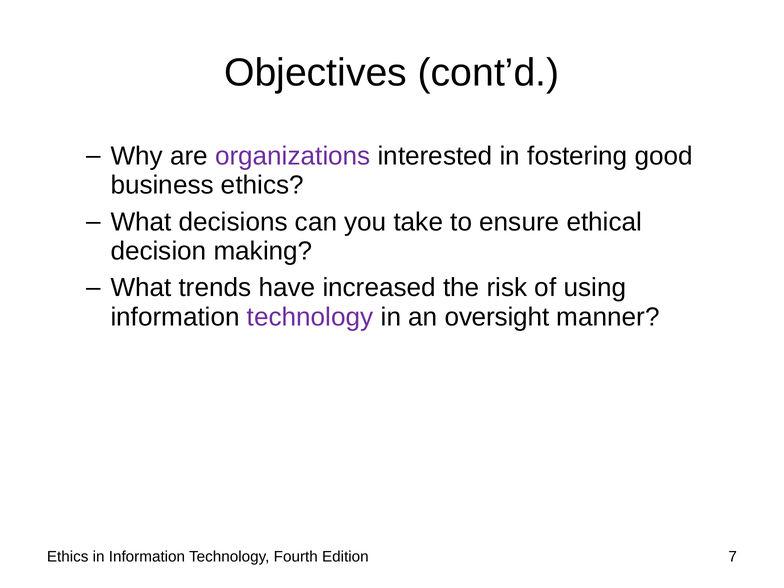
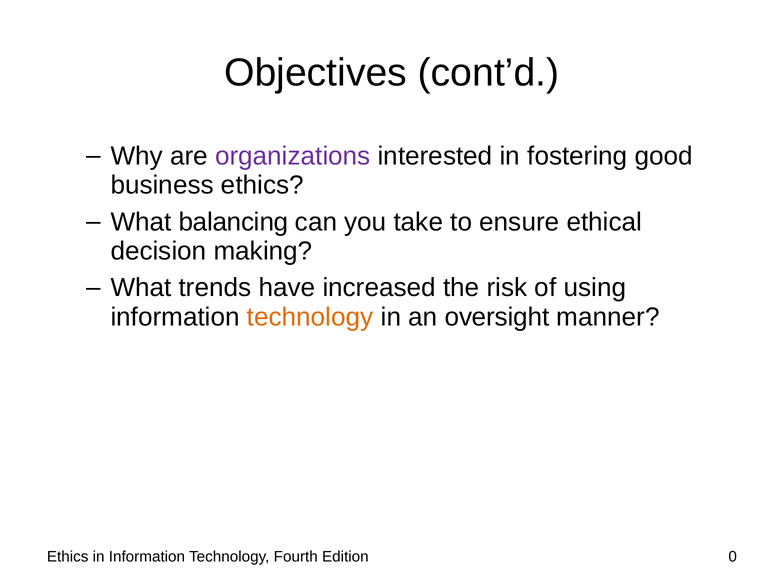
decisions: decisions -> balancing
technology at (310, 317) colour: purple -> orange
7: 7 -> 0
